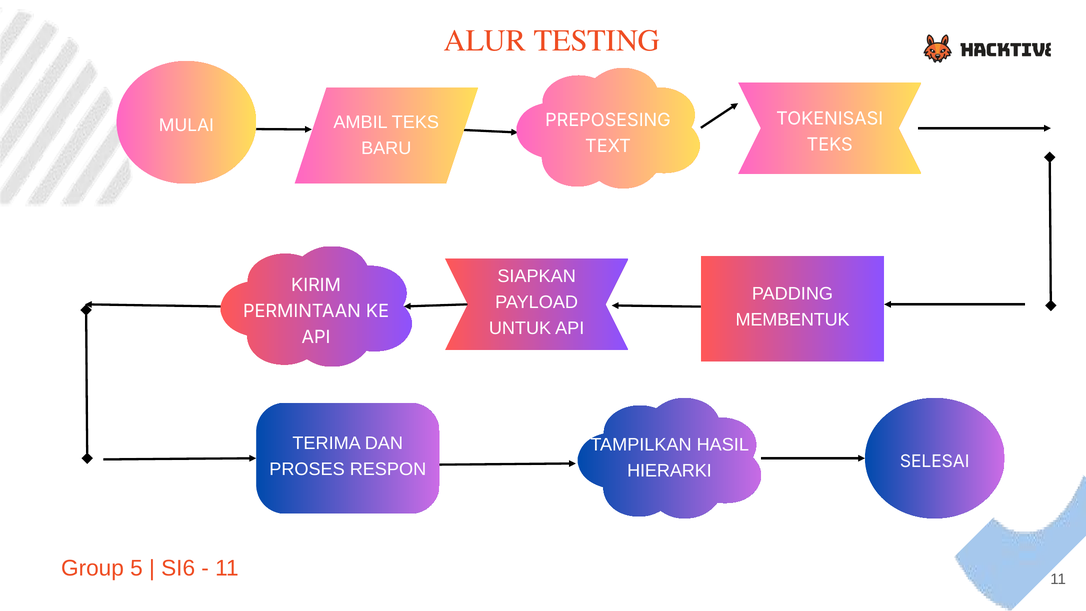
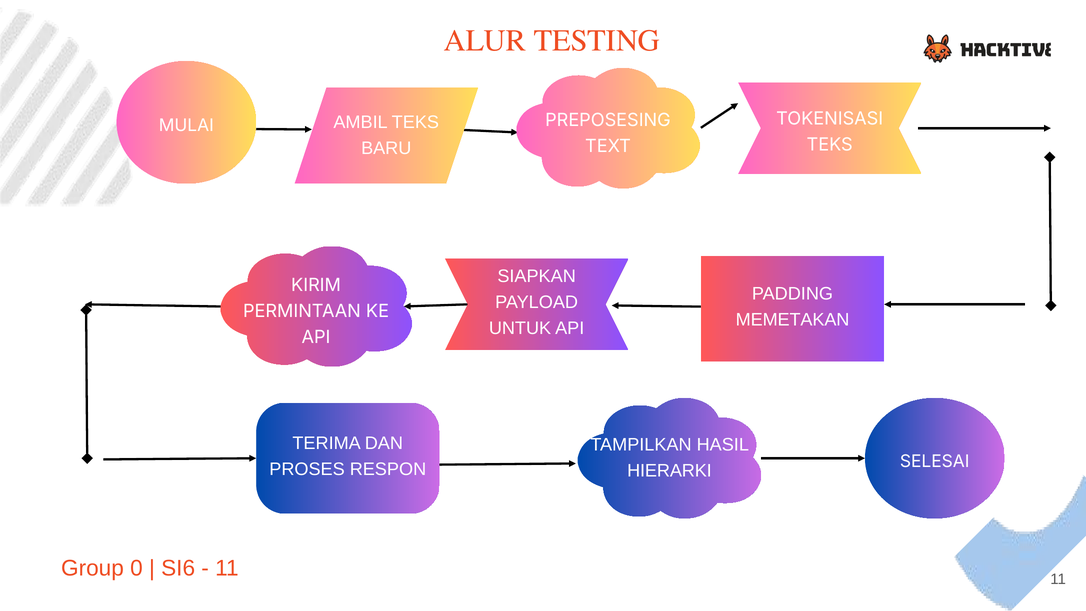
MEMBENTUK: MEMBENTUK -> MEMETAKAN
5: 5 -> 0
